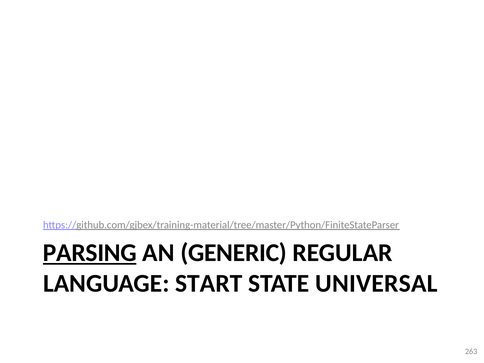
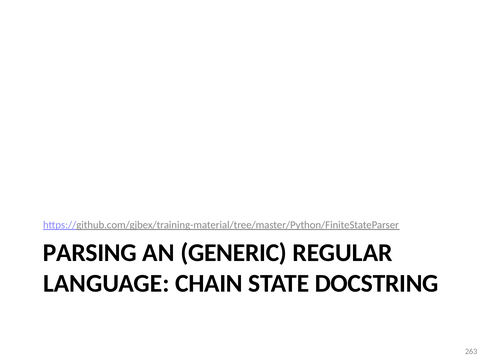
PARSING underline: present -> none
START: START -> CHAIN
UNIVERSAL: UNIVERSAL -> DOCSTRING
